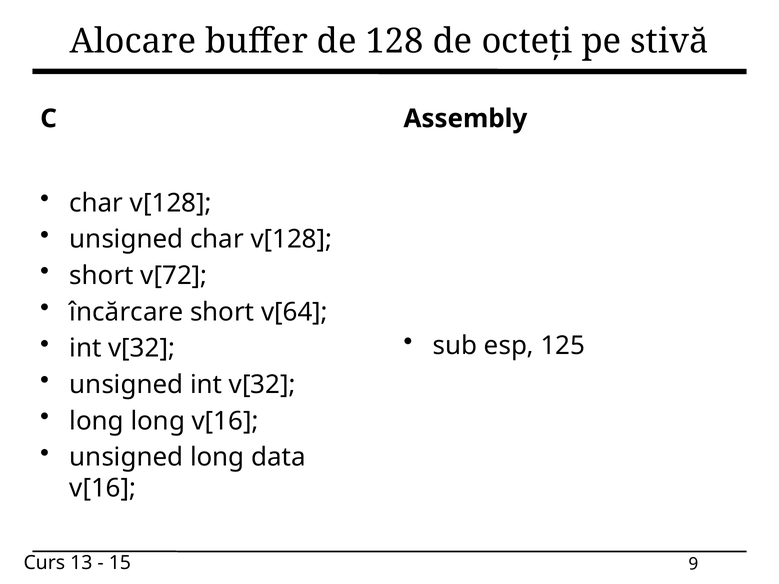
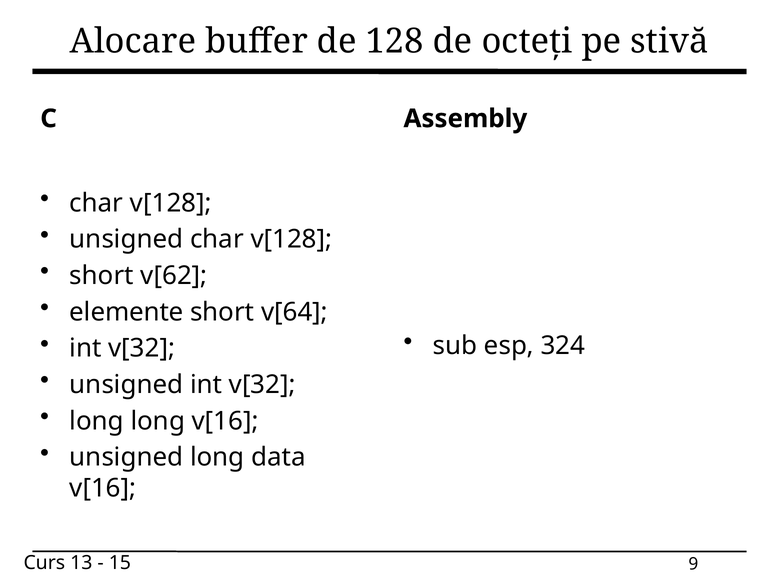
v[72: v[72 -> v[62
încărcare: încărcare -> elemente
125: 125 -> 324
